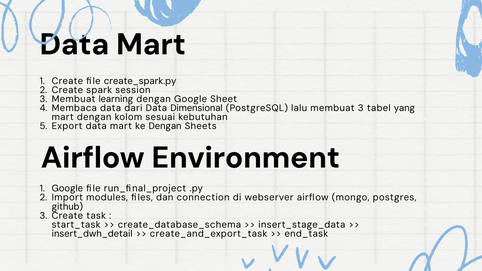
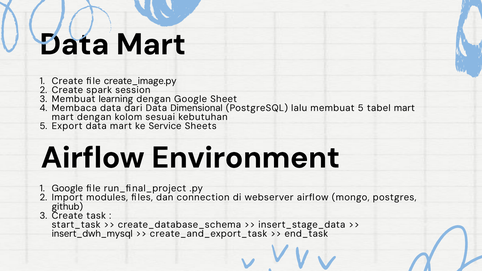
create_spark.py: create_spark.py -> create_image.py
membuat 3: 3 -> 5
tabel yang: yang -> mart
ke Dengan: Dengan -> Service
insert_dwh_detail: insert_dwh_detail -> insert_dwh_mysql
